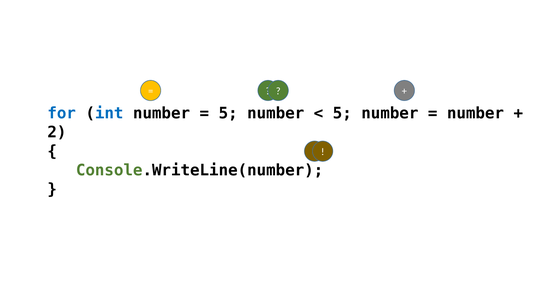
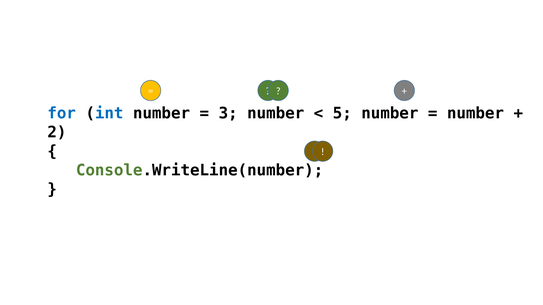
5 at (228, 113): 5 -> 3
